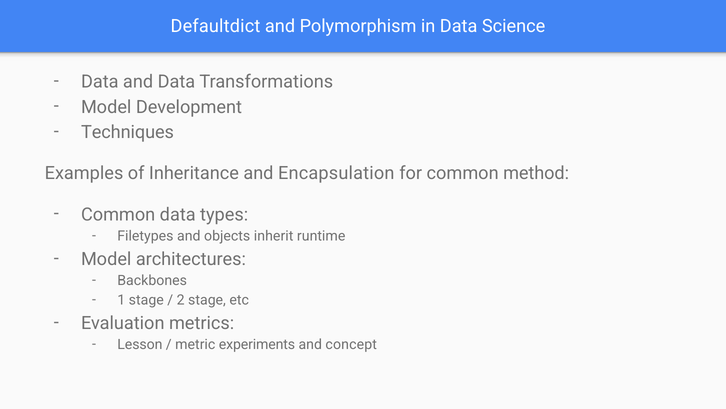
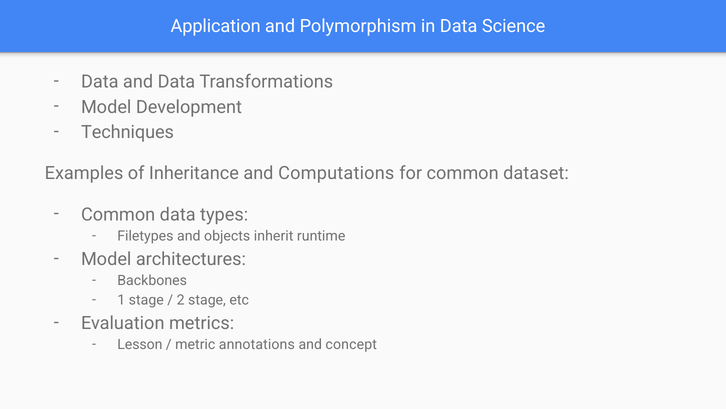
Defaultdict: Defaultdict -> Application
Encapsulation: Encapsulation -> Computations
method: method -> dataset
experiments: experiments -> annotations
